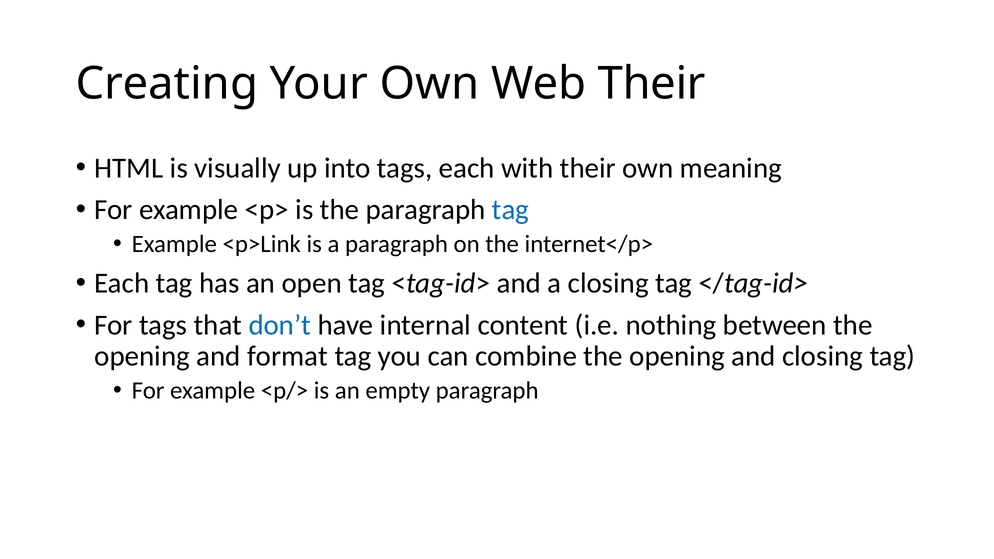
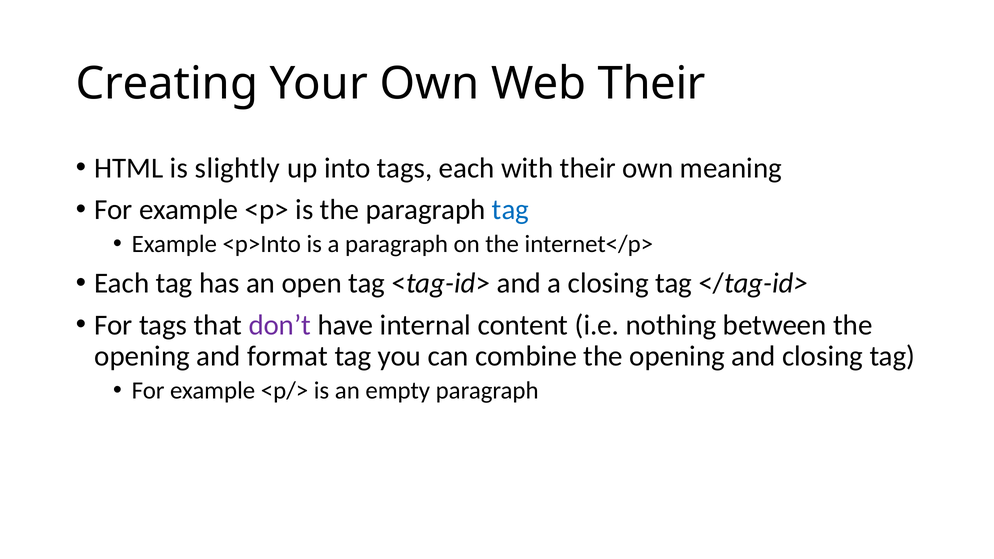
visually: visually -> slightly
<p>Link: <p>Link -> <p>Into
don’t colour: blue -> purple
